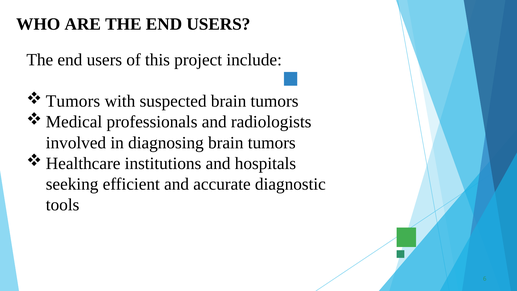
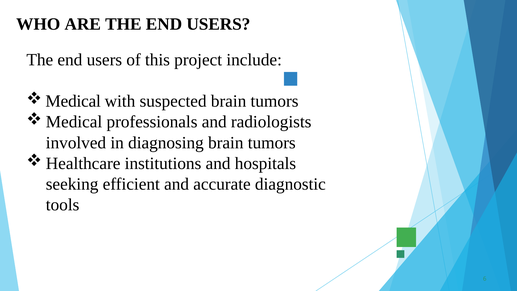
Tumors at (73, 101): Tumors -> Medical
